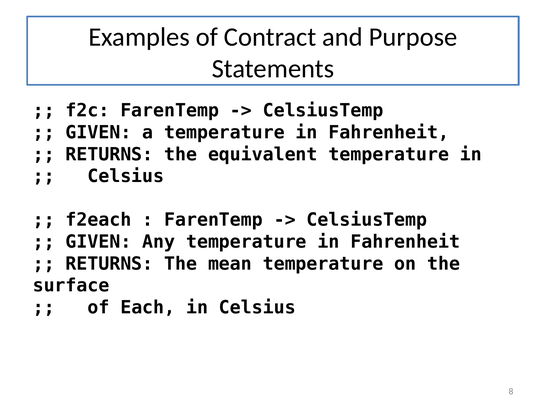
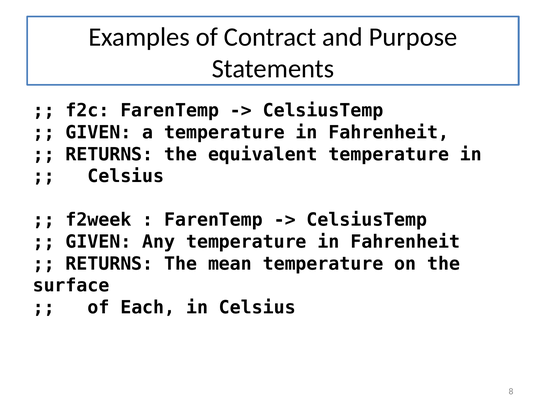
f2each: f2each -> f2week
